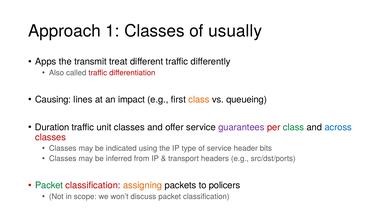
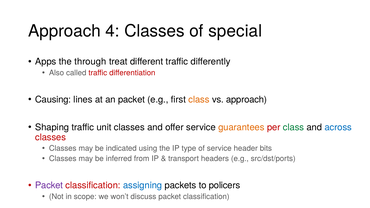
1: 1 -> 4
usually: usually -> special
transmit: transmit -> through
an impact: impact -> packet
vs queueing: queueing -> approach
Duration: Duration -> Shaping
guarantees colour: purple -> orange
Packet at (49, 186) colour: green -> purple
assigning colour: orange -> blue
